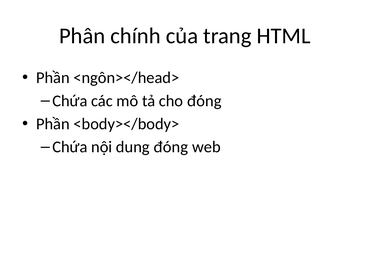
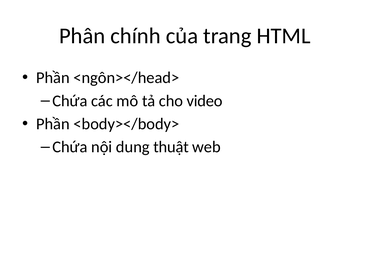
cho đóng: đóng -> video
dung đóng: đóng -> thuật
